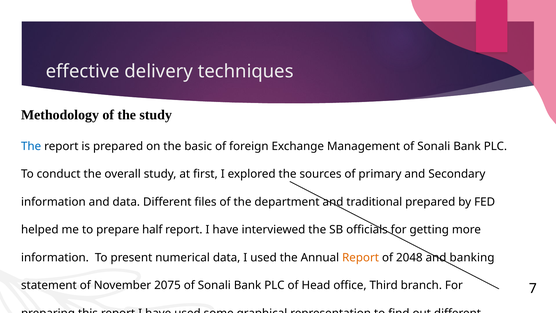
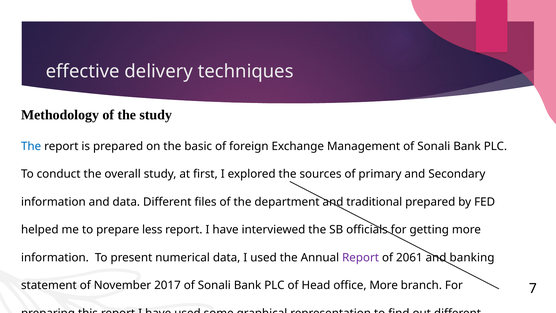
half: half -> less
Report at (361, 257) colour: orange -> purple
2048: 2048 -> 2061
2075: 2075 -> 2017
office Third: Third -> More
